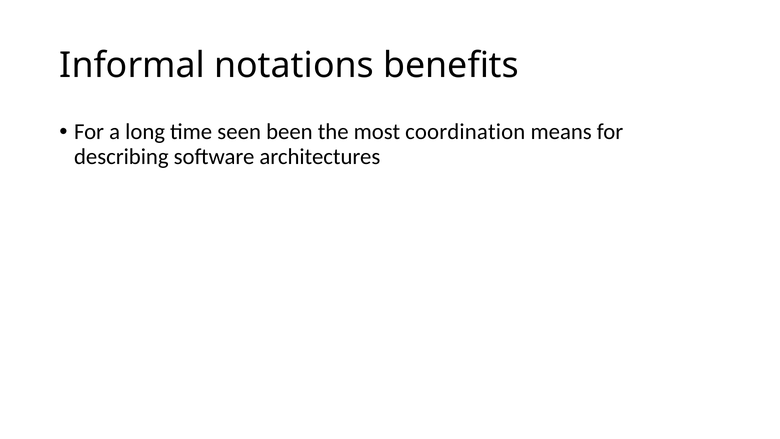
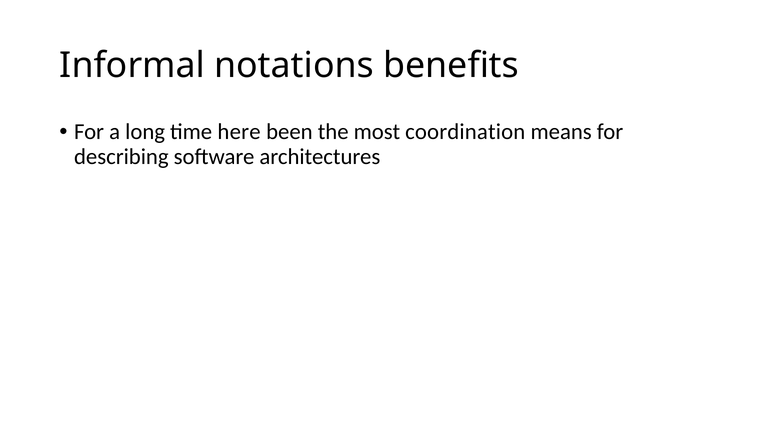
seen: seen -> here
